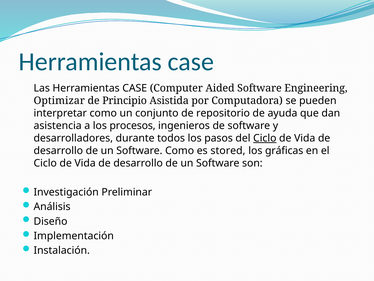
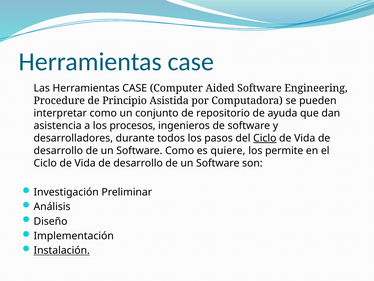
Optimizar: Optimizar -> Procedure
stored: stored -> quiere
gráficas: gráficas -> permite
Instalación underline: none -> present
